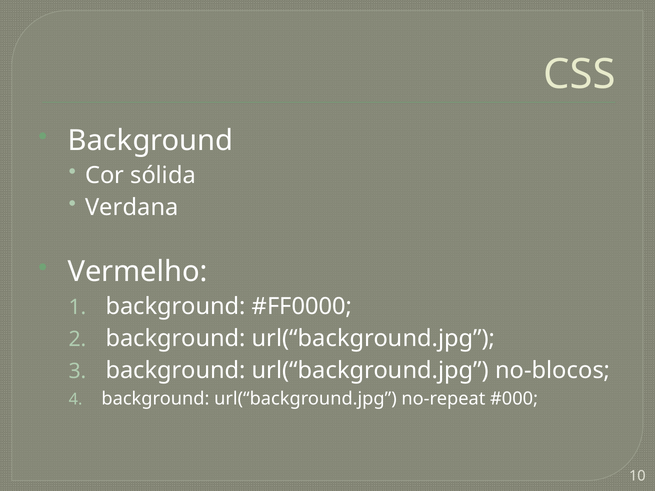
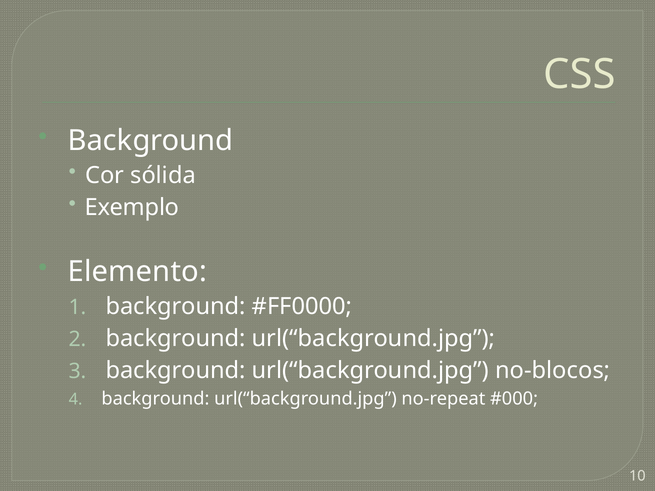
Verdana: Verdana -> Exemplo
Vermelho: Vermelho -> Elemento
